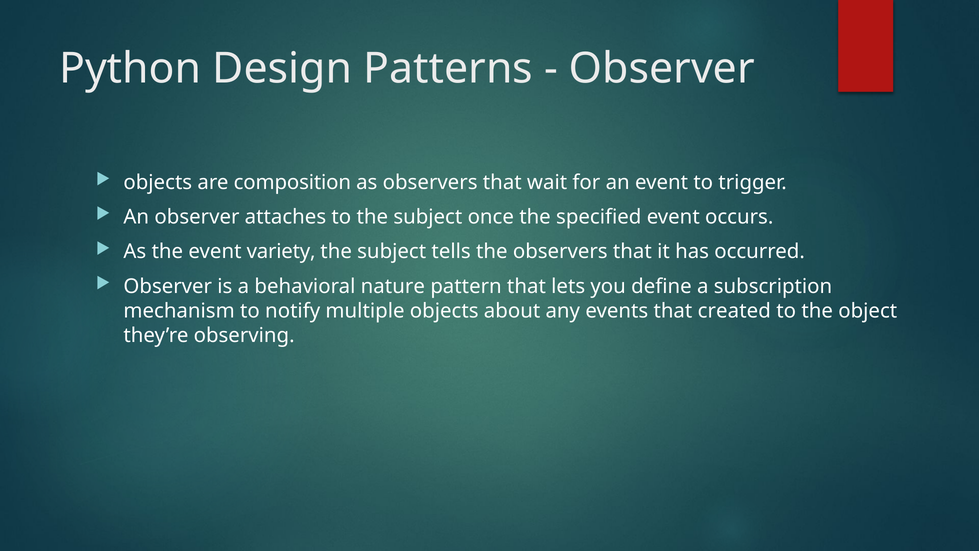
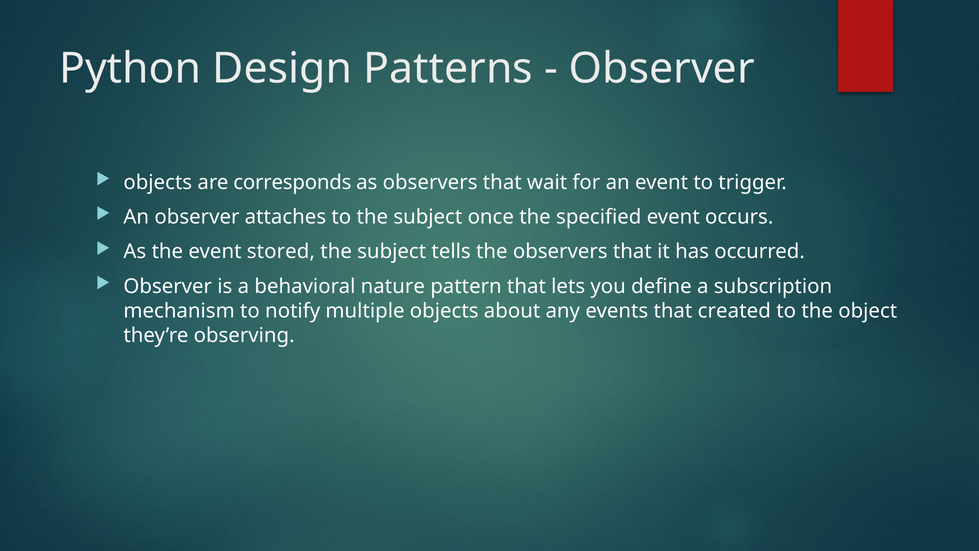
composition: composition -> corresponds
variety: variety -> stored
